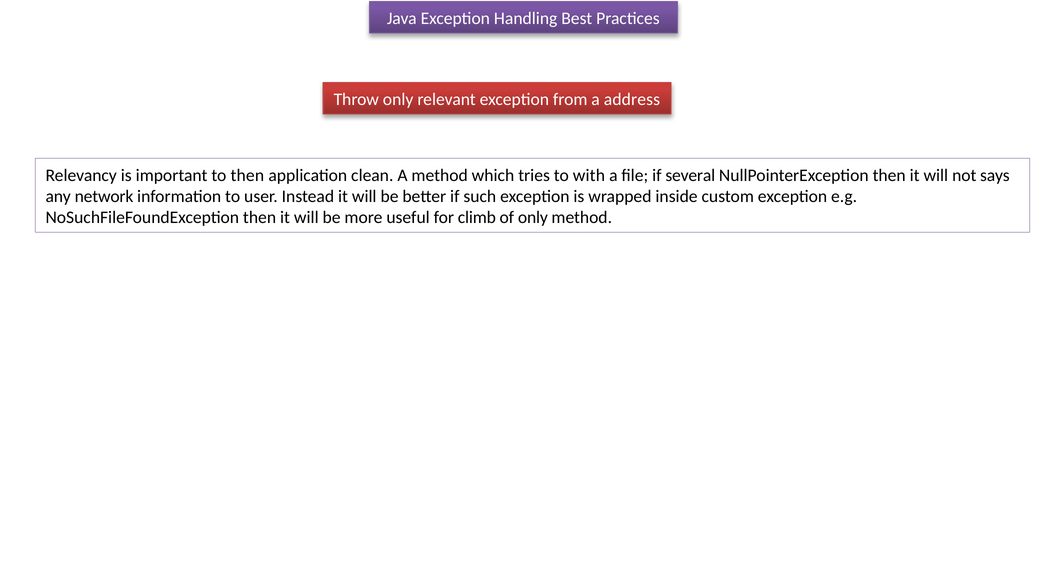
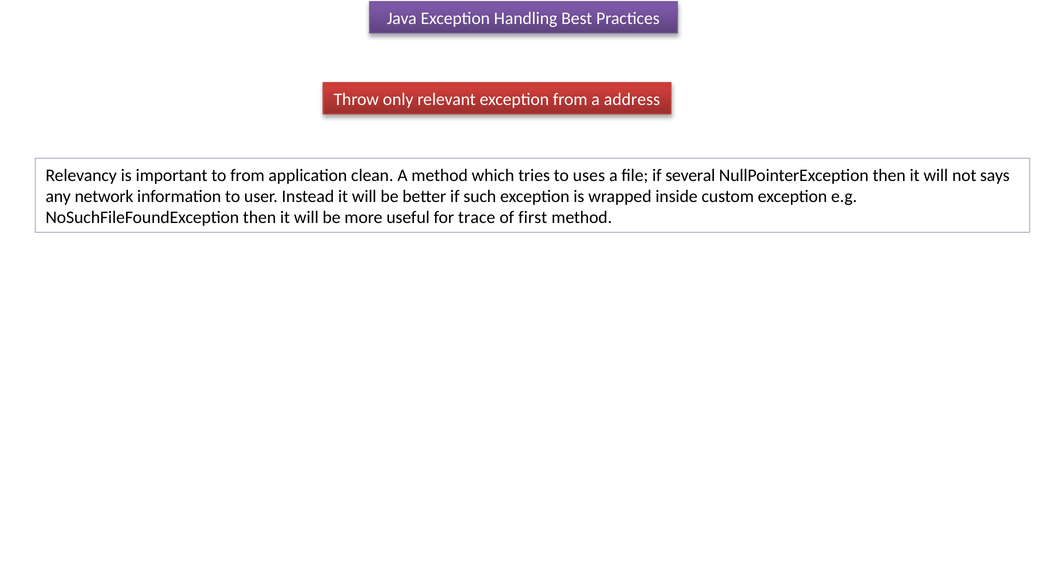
to then: then -> from
with: with -> uses
climb: climb -> trace
of only: only -> first
